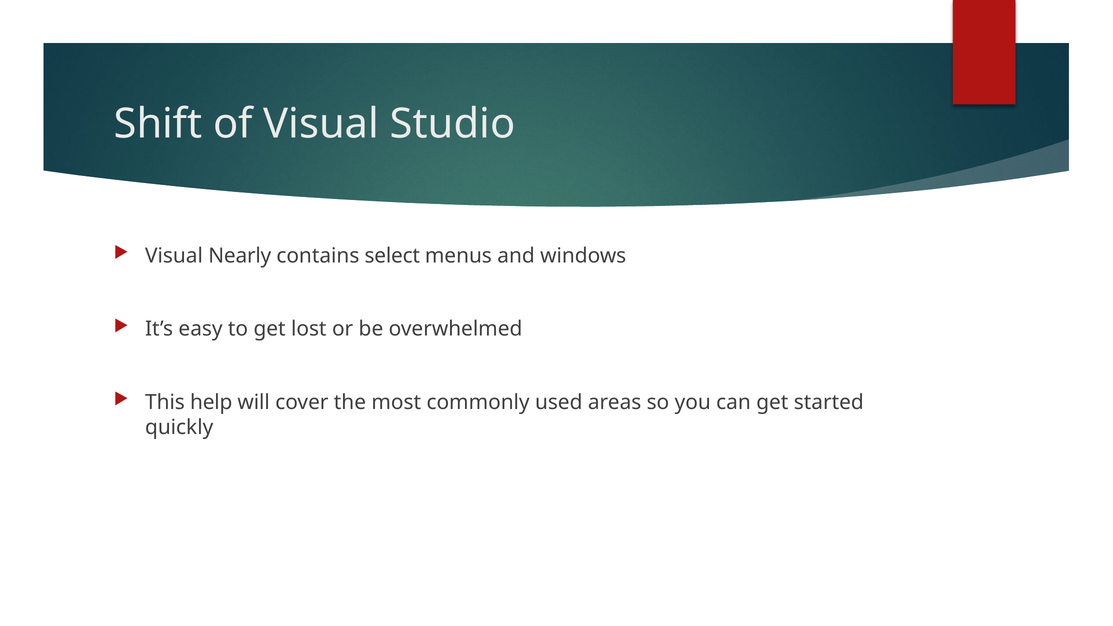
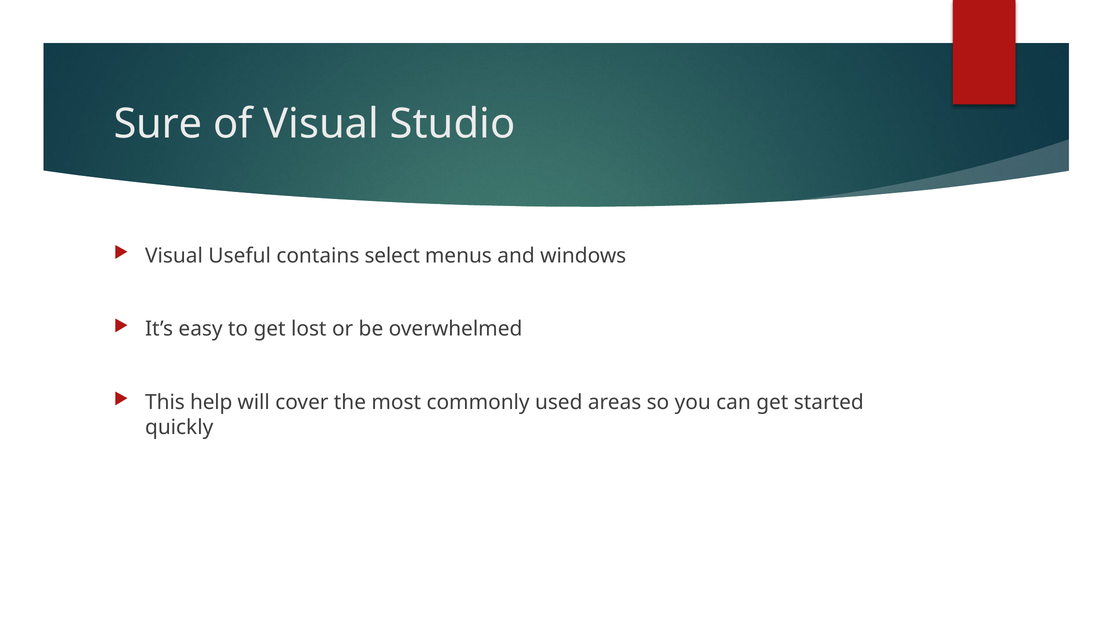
Shift: Shift -> Sure
Nearly: Nearly -> Useful
